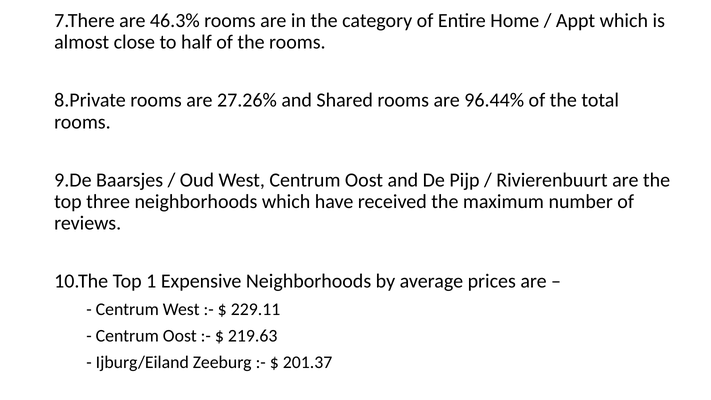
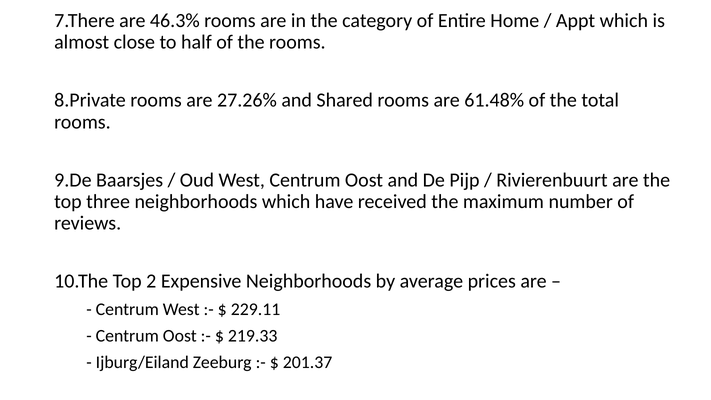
96.44%: 96.44% -> 61.48%
1: 1 -> 2
219.63: 219.63 -> 219.33
